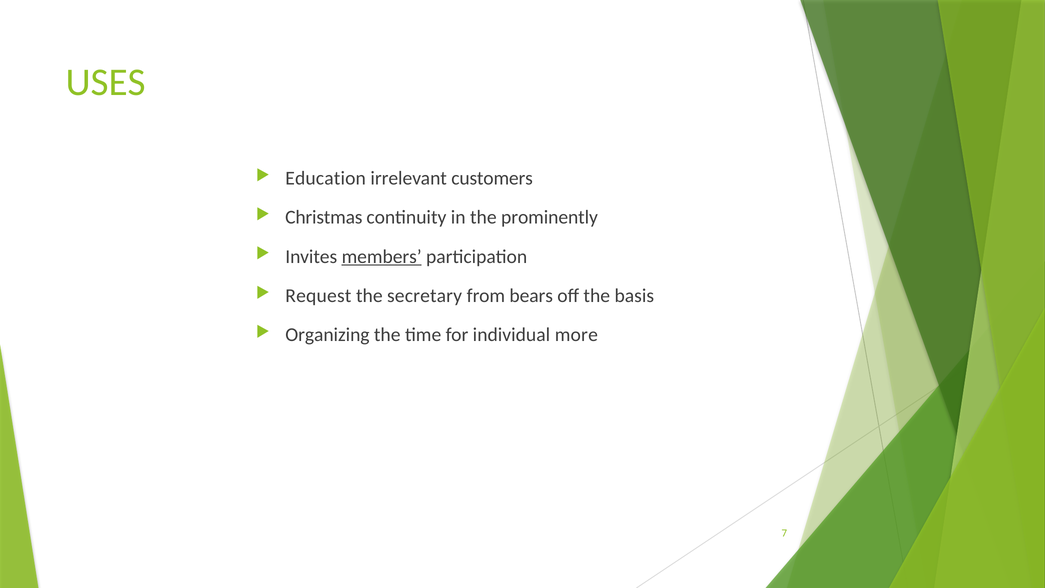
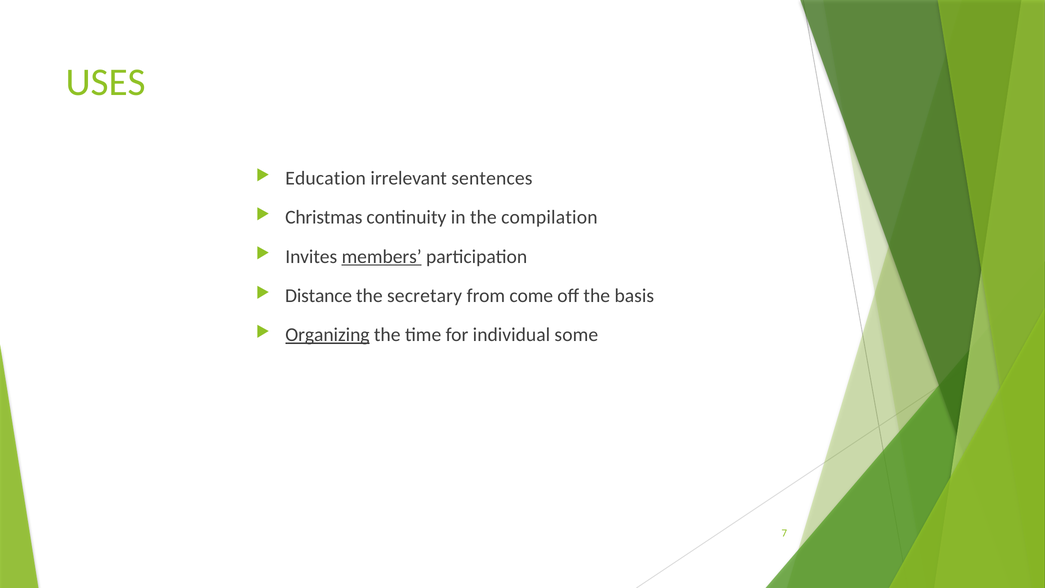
customers: customers -> sentences
prominently: prominently -> compilation
Request: Request -> Distance
bears: bears -> come
Organizing underline: none -> present
more: more -> some
